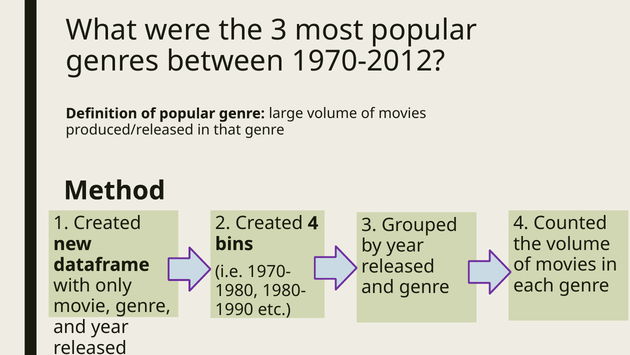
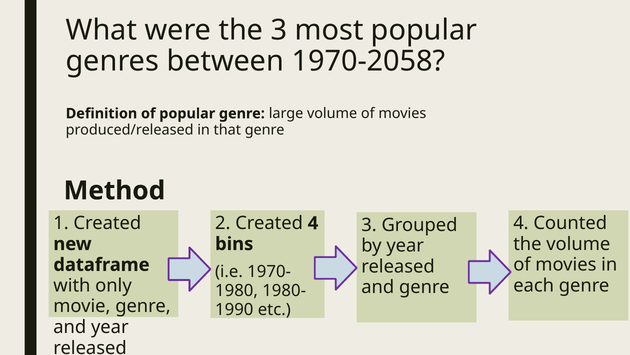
1970-2012: 1970-2012 -> 1970-2058
